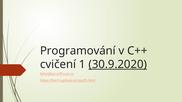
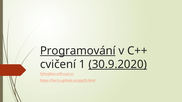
Programování underline: none -> present
